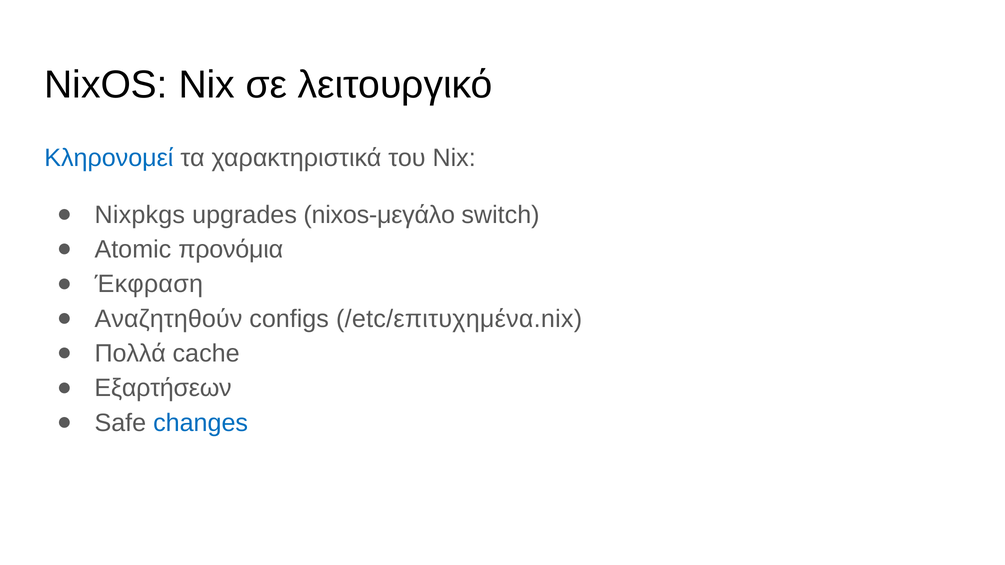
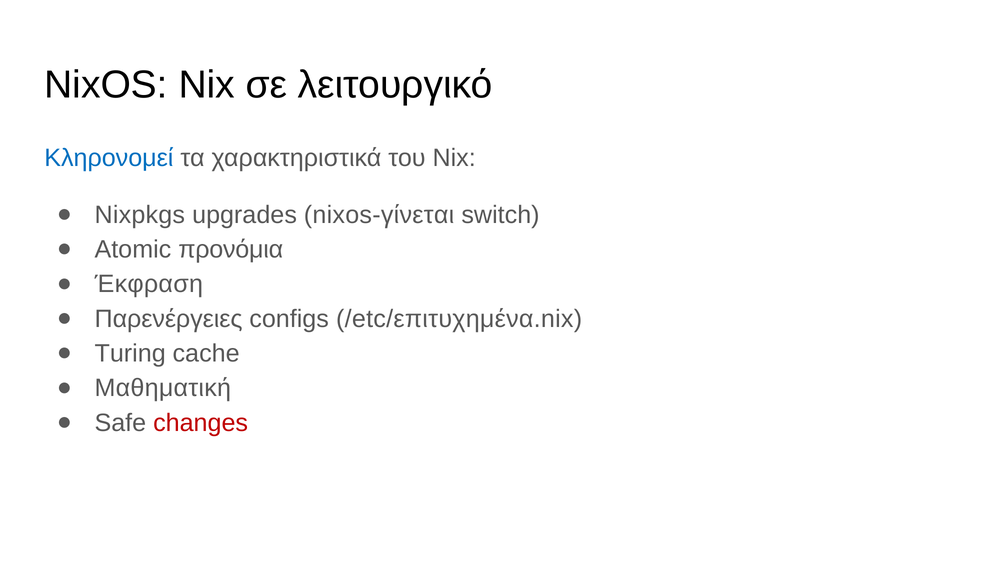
nixos-μεγάλο: nixos-μεγάλο -> nixos-γίνεται
Αναζητηθούν: Αναζητηθούν -> Παρενέργειες
Πολλά: Πολλά -> Turing
Εξαρτήσεων: Εξαρτήσεων -> Μαθηματική
changes colour: blue -> red
